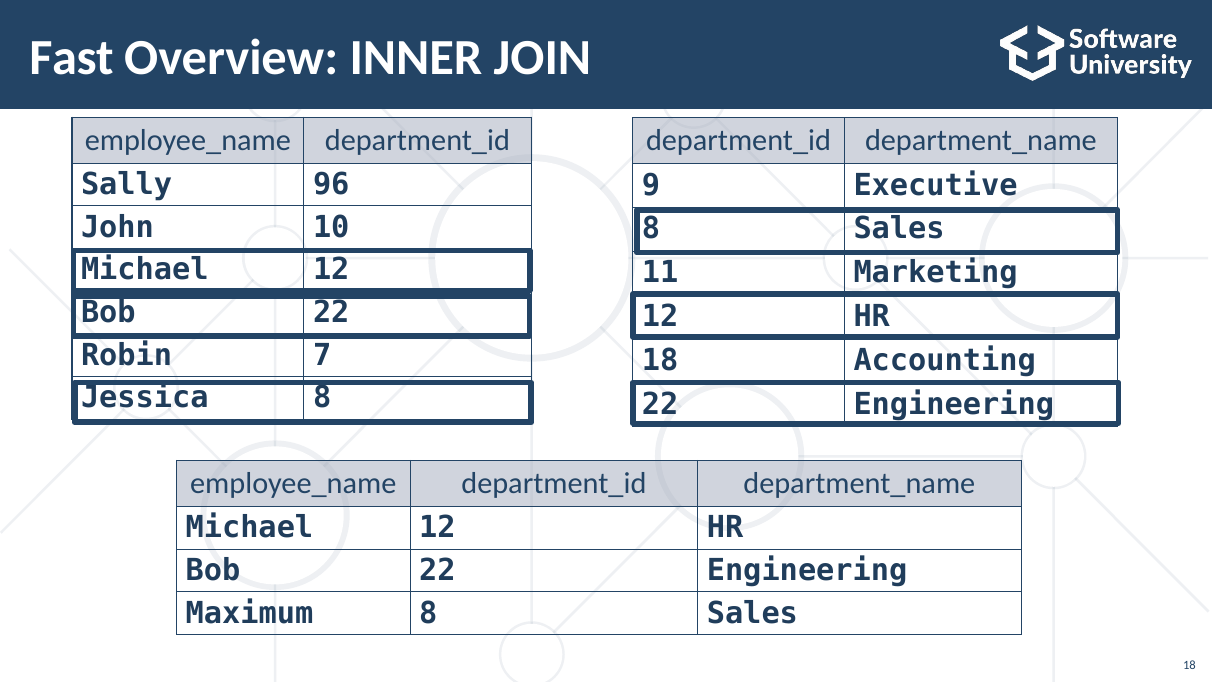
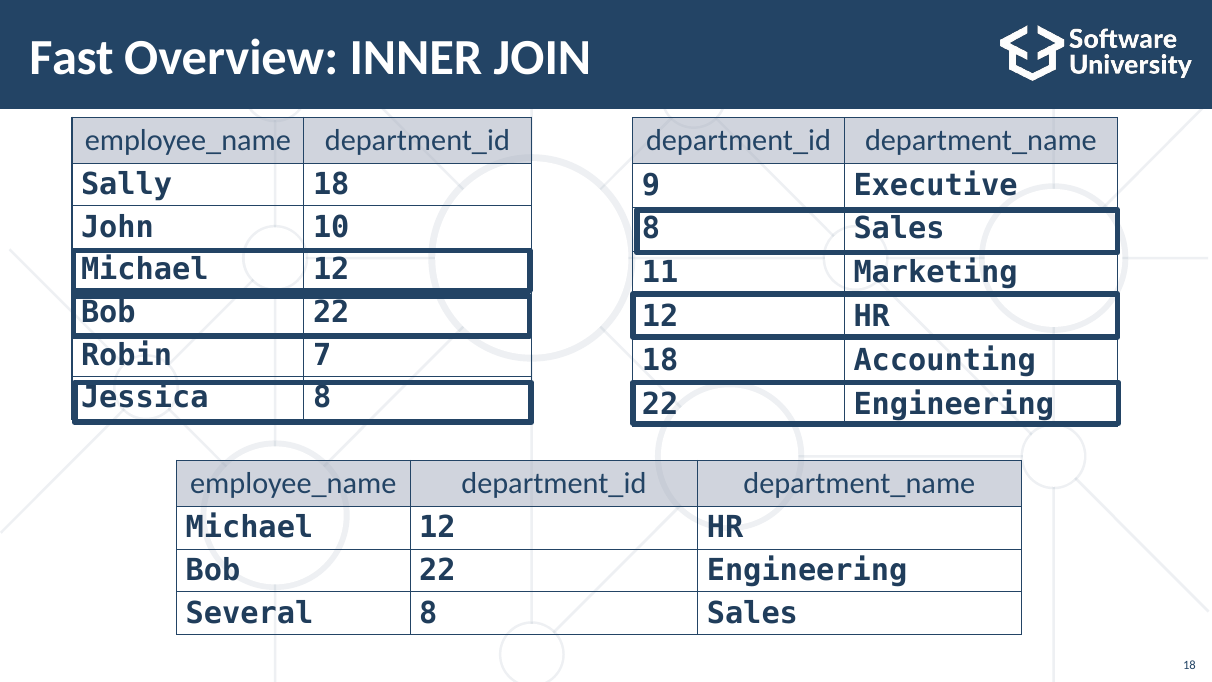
Sally 96: 96 -> 18
Maximum: Maximum -> Several
